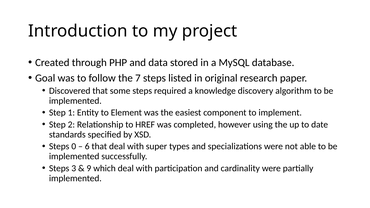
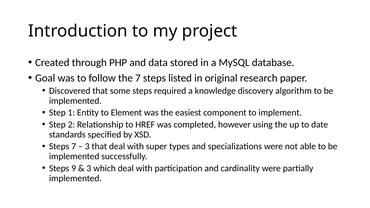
Steps 0: 0 -> 7
6 at (87, 147): 6 -> 3
3: 3 -> 9
9 at (89, 168): 9 -> 3
